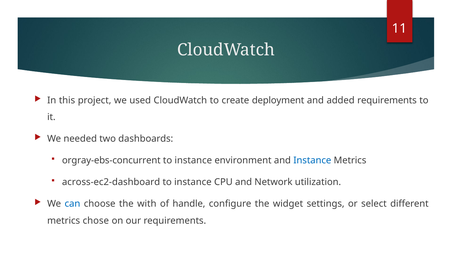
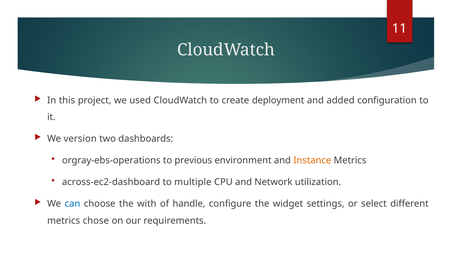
added requirements: requirements -> configuration
needed: needed -> version
orgray-ebs-concurrent: orgray-ebs-concurrent -> orgray-ebs-operations
instance at (193, 161): instance -> previous
Instance at (312, 161) colour: blue -> orange
instance at (193, 182): instance -> multiple
